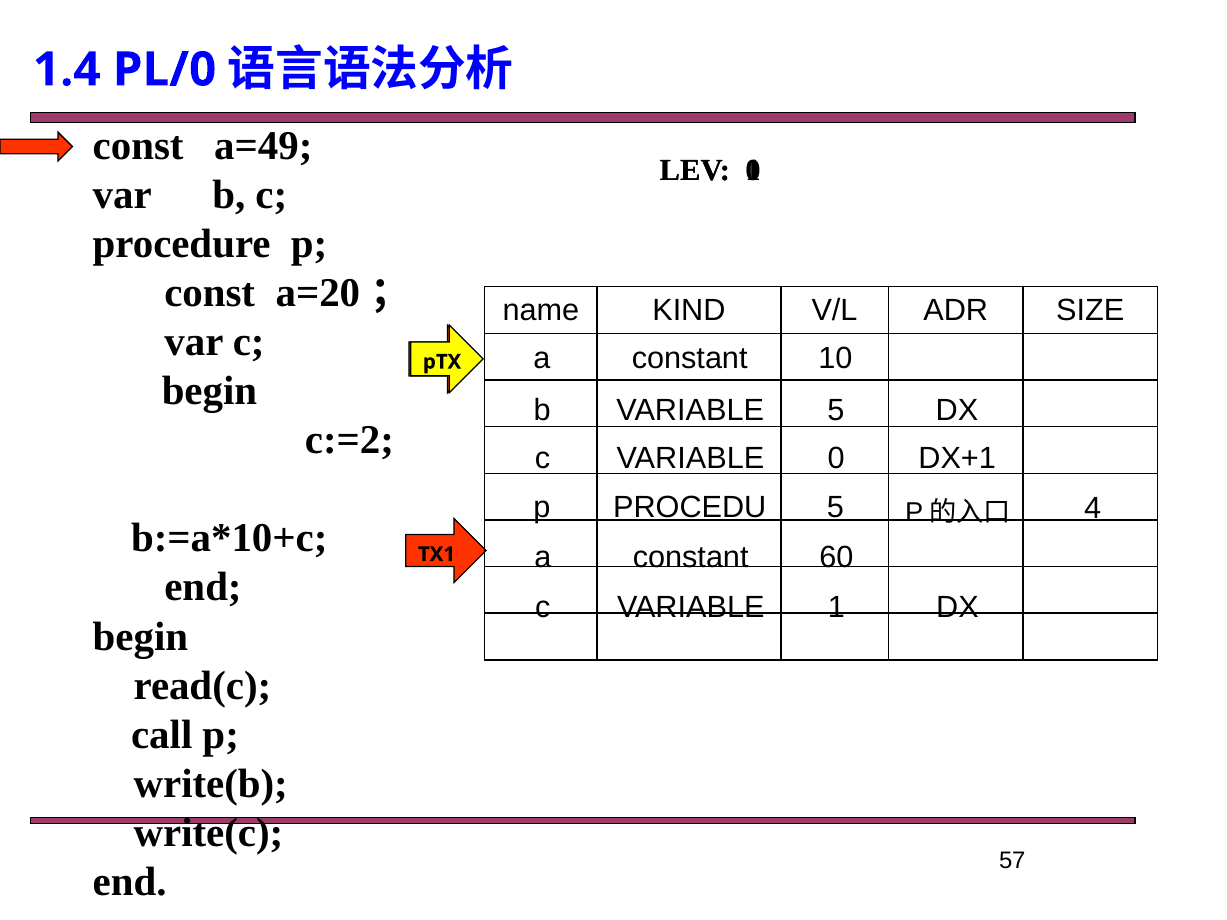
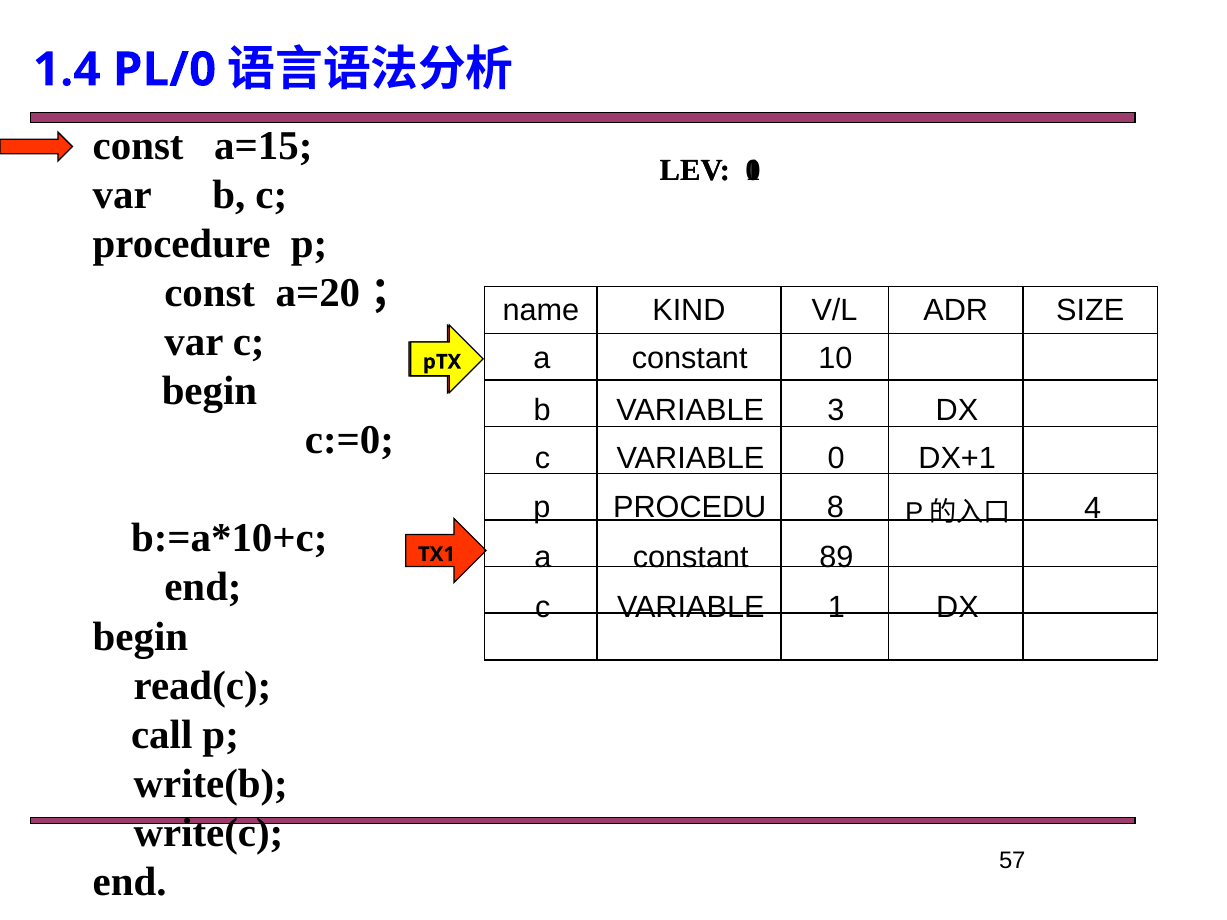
a=49: a=49 -> a=15
VARIABLE 5: 5 -> 3
c:=2: c:=2 -> c:=0
PROCEDU 5: 5 -> 8
60: 60 -> 89
